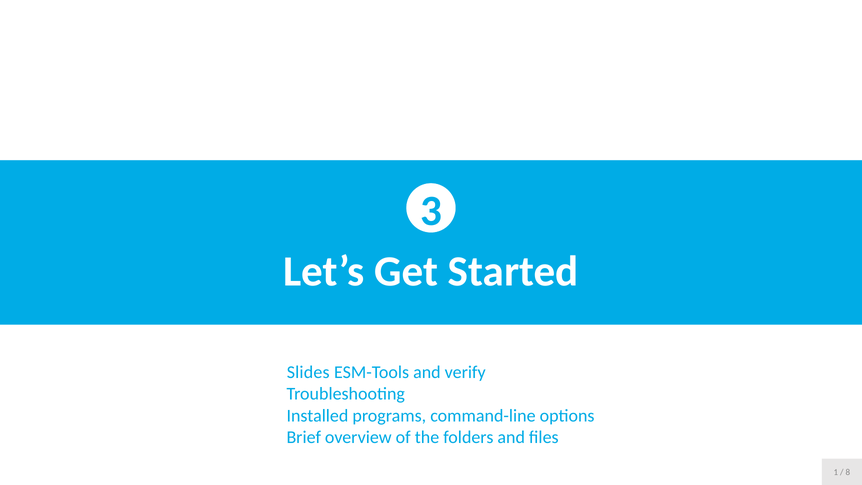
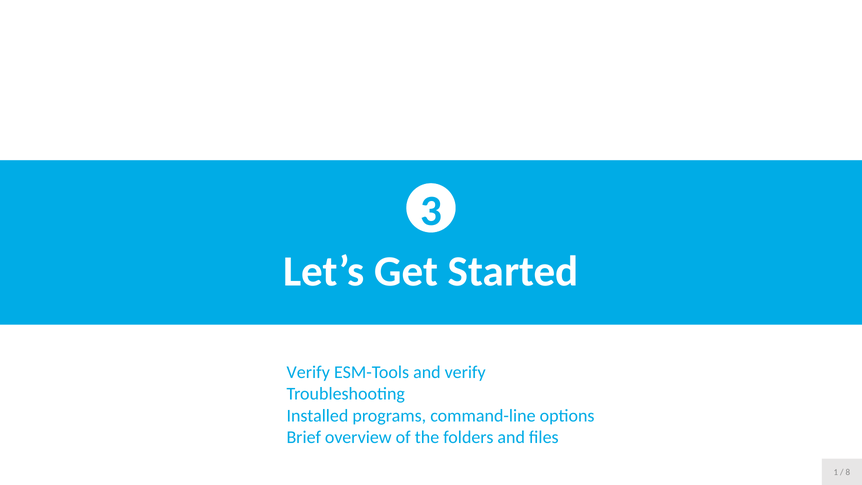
Slides at (308, 372): Slides -> Verify
